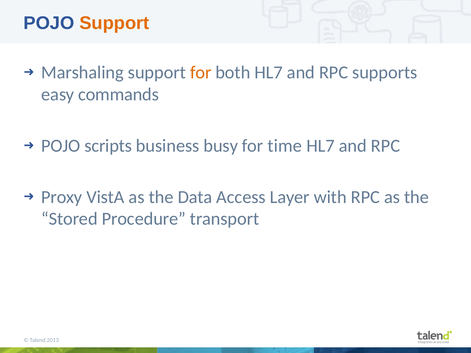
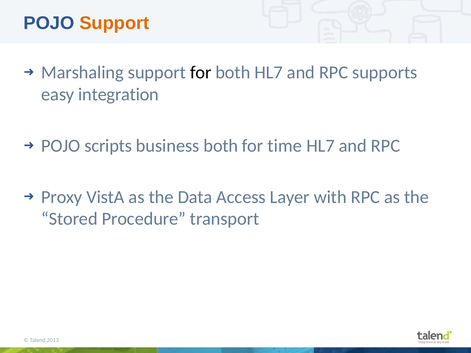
for at (201, 72) colour: orange -> black
commands: commands -> integration
business busy: busy -> both
